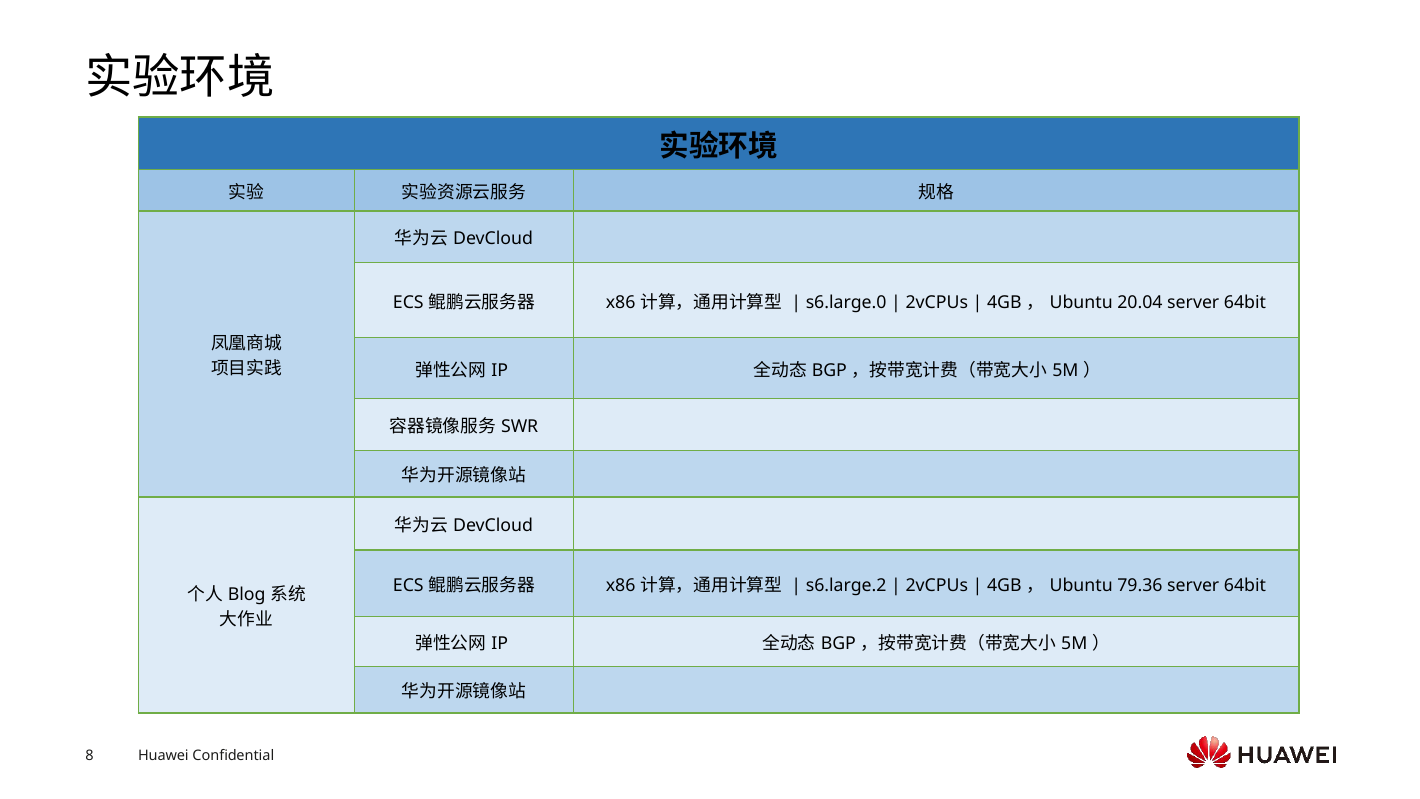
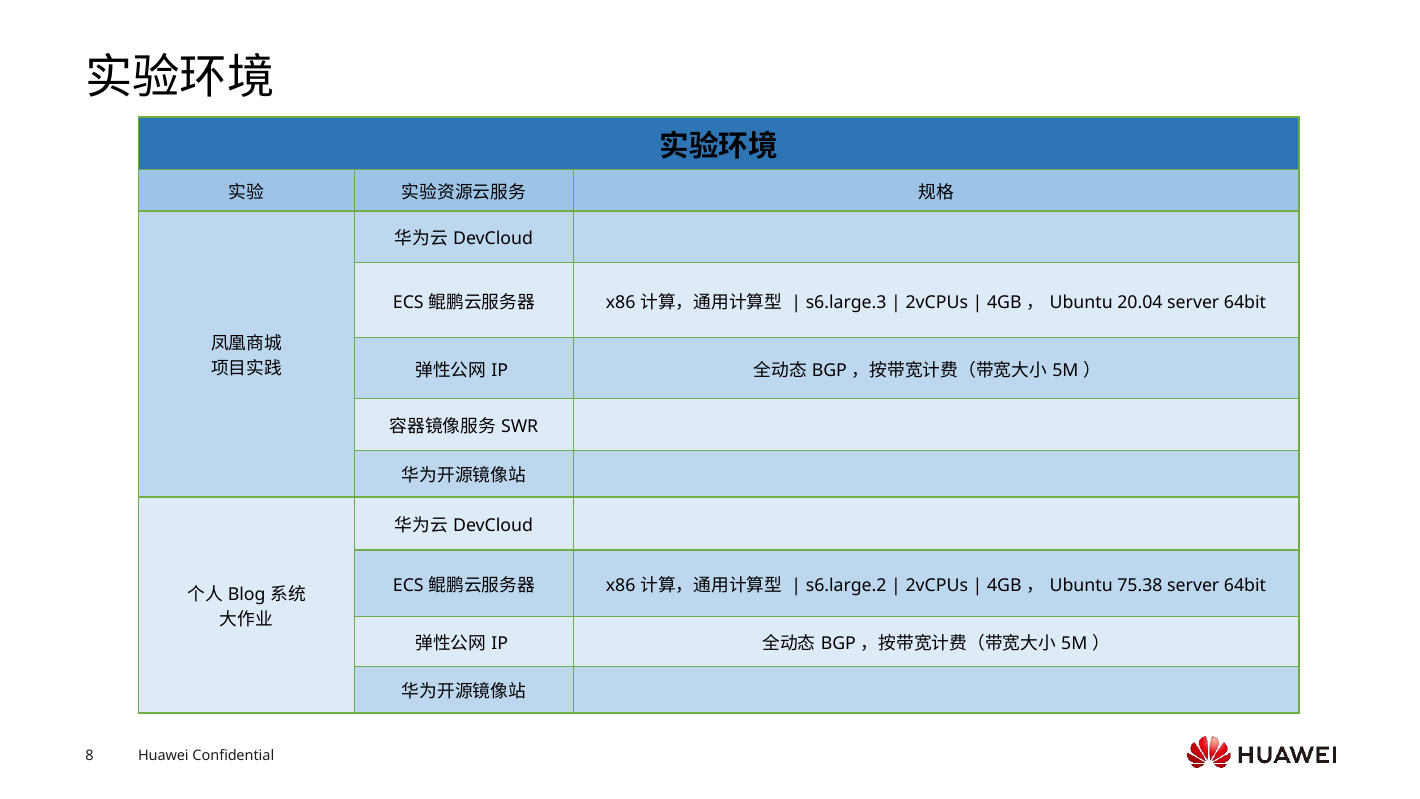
s6.large.0: s6.large.0 -> s6.large.3
79.36: 79.36 -> 75.38
